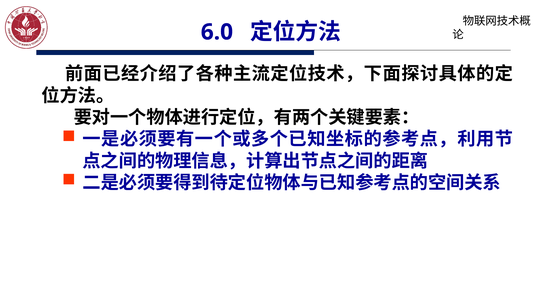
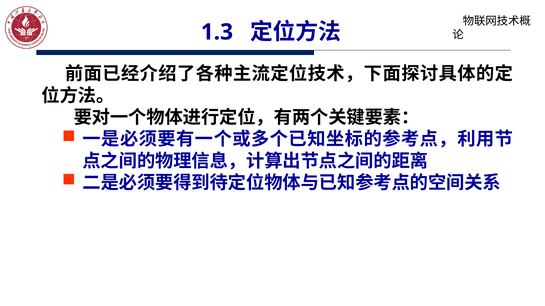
6.0: 6.0 -> 1.3
